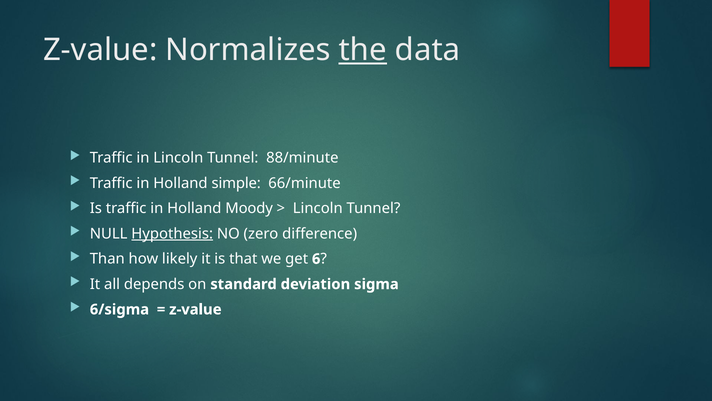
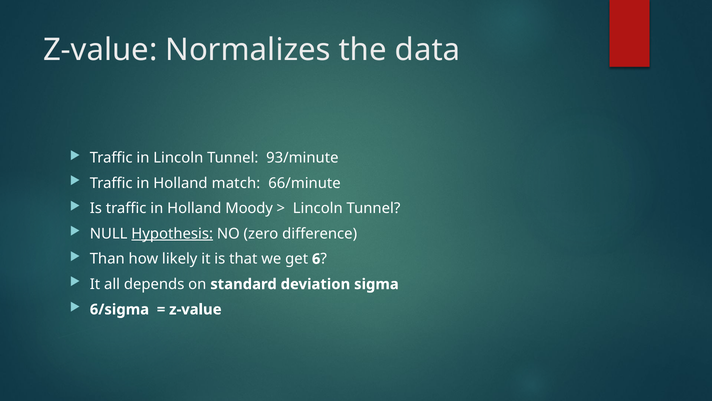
the underline: present -> none
88/minute: 88/minute -> 93/minute
simple: simple -> match
